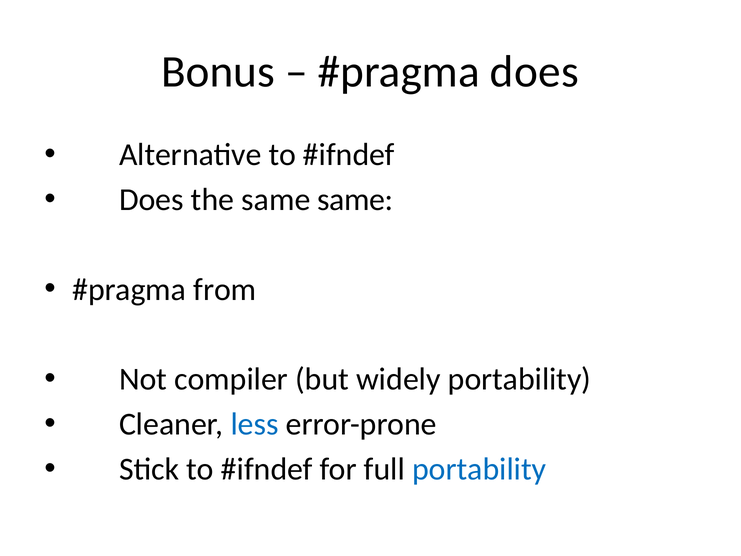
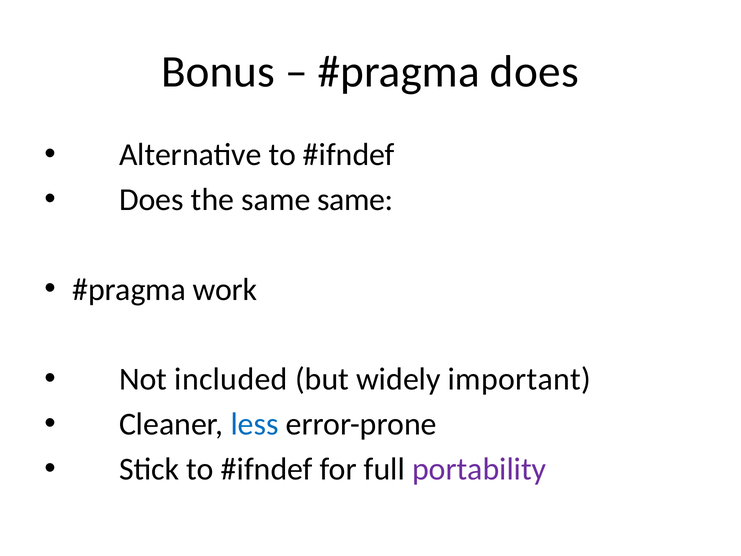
from: from -> work
compiler: compiler -> included
widely portability: portability -> important
portability at (479, 469) colour: blue -> purple
